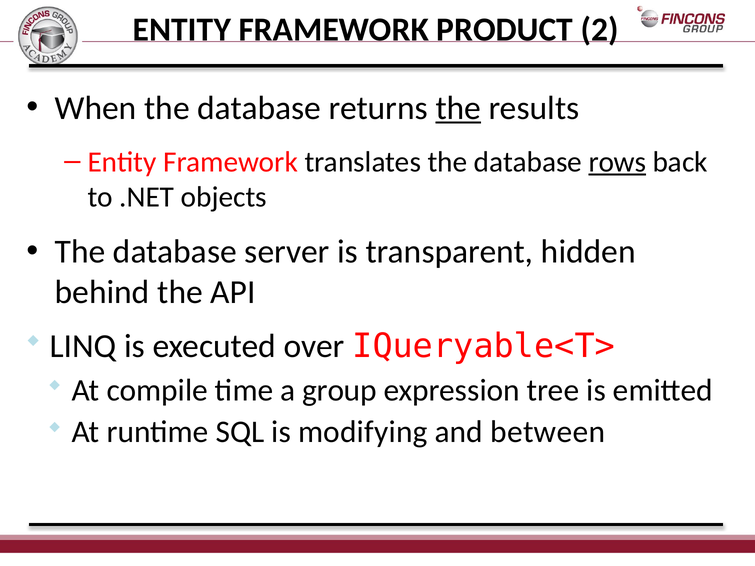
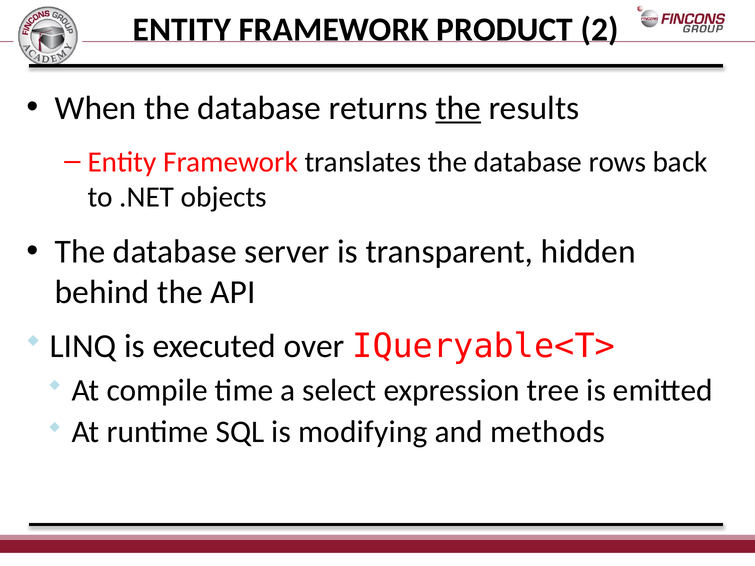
rows underline: present -> none
group: group -> select
between: between -> methods
